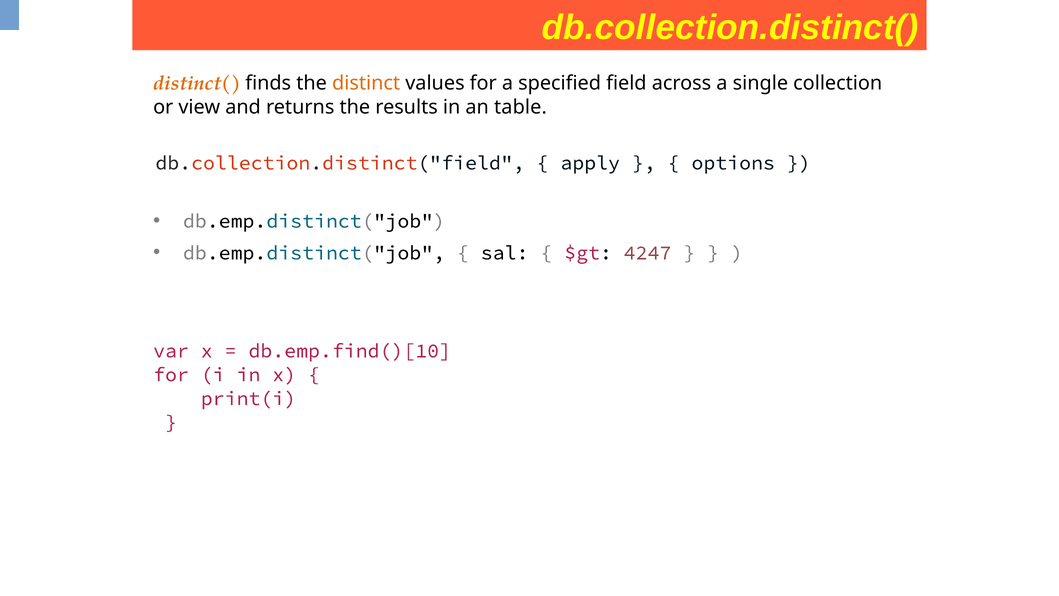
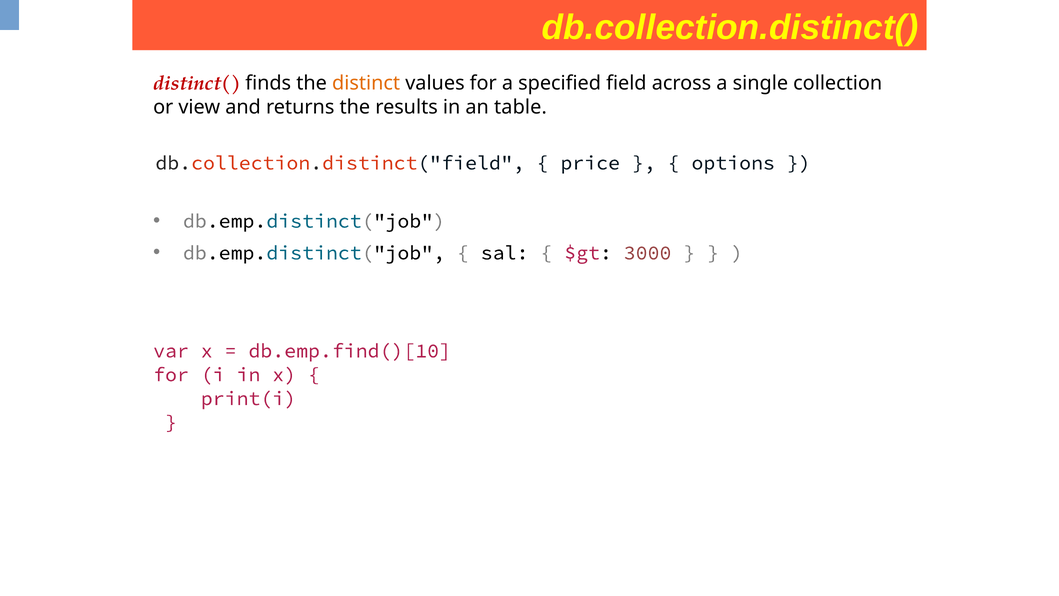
distinct( colour: orange -> red
apply: apply -> price
4247: 4247 -> 3000
